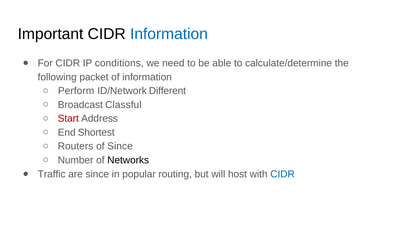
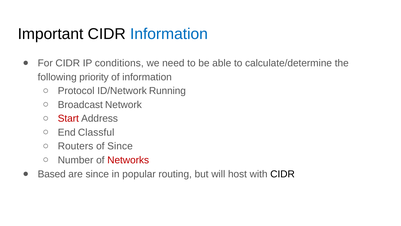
packet: packet -> priority
Perform: Perform -> Protocol
Different: Different -> Running
Classful: Classful -> Network
Shortest: Shortest -> Classful
Networks colour: black -> red
Traffic: Traffic -> Based
CIDR at (283, 174) colour: blue -> black
